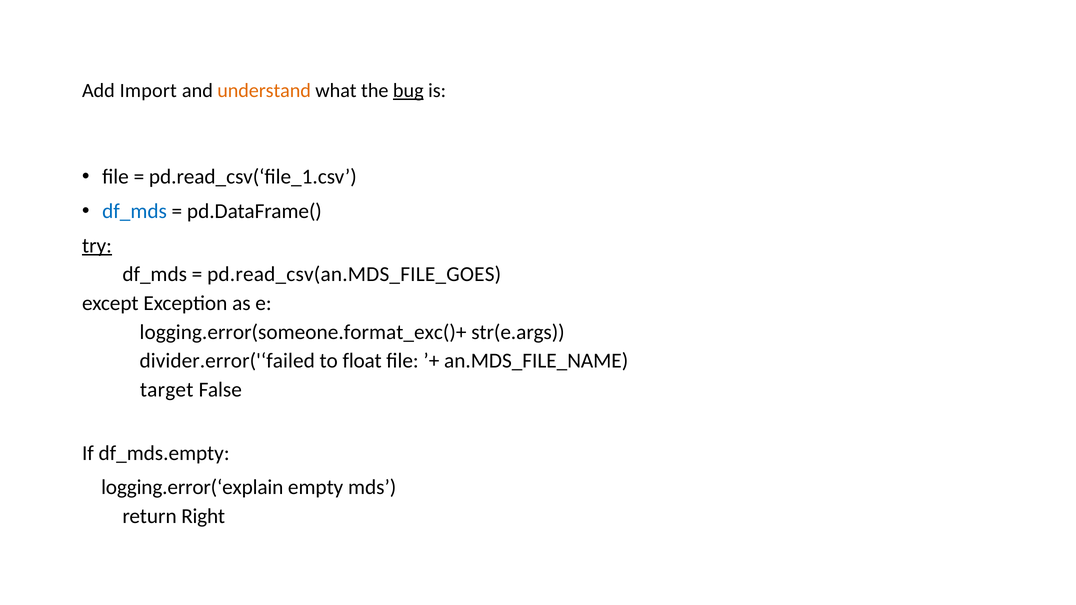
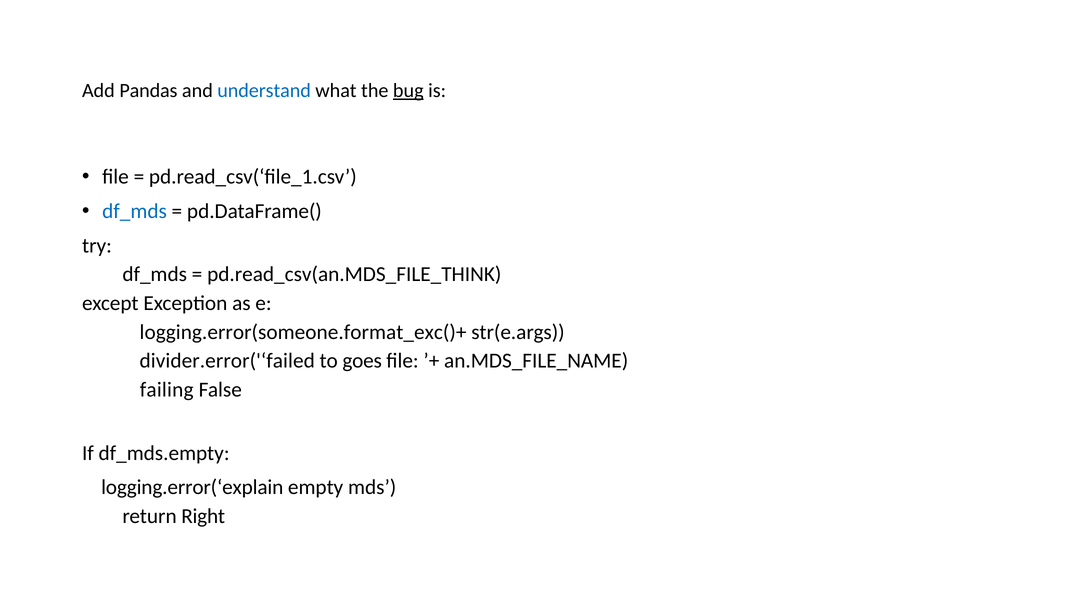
Import: Import -> Pandas
understand colour: orange -> blue
try underline: present -> none
pd.read_csv(an.MDS_FILE_GOES: pd.read_csv(an.MDS_FILE_GOES -> pd.read_csv(an.MDS_FILE_THINK
float: float -> goes
target: target -> failing
